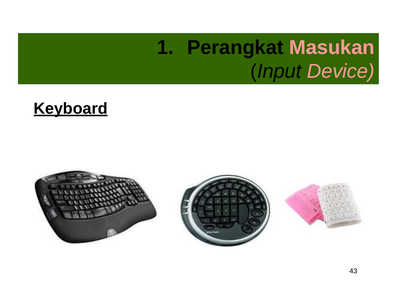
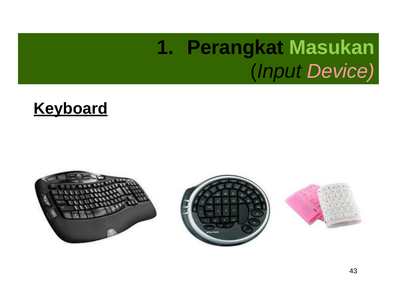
Masukan colour: pink -> light green
